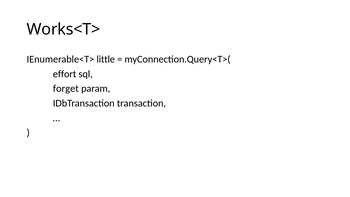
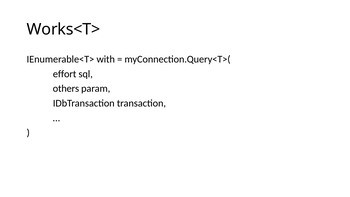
little: little -> with
forget: forget -> others
